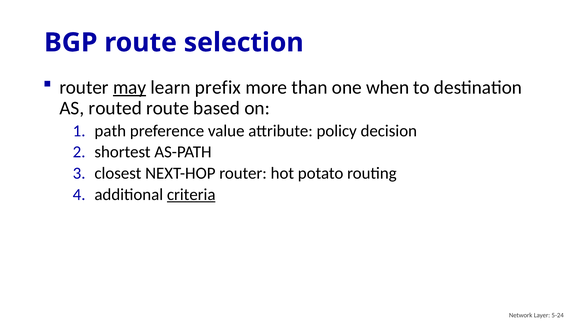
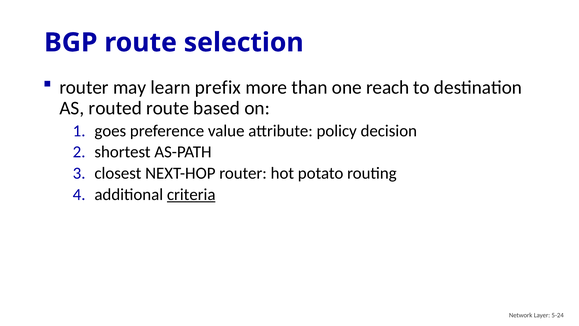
may underline: present -> none
when: when -> reach
path: path -> goes
